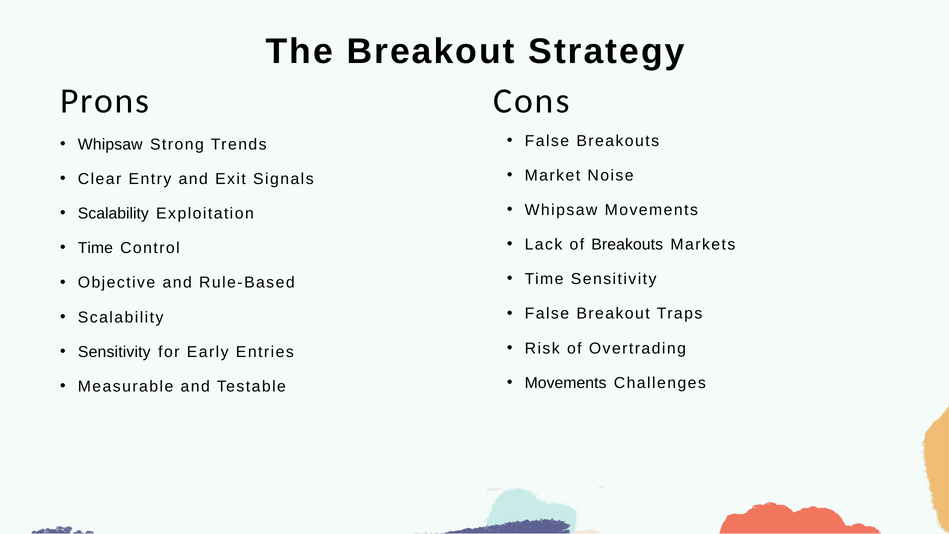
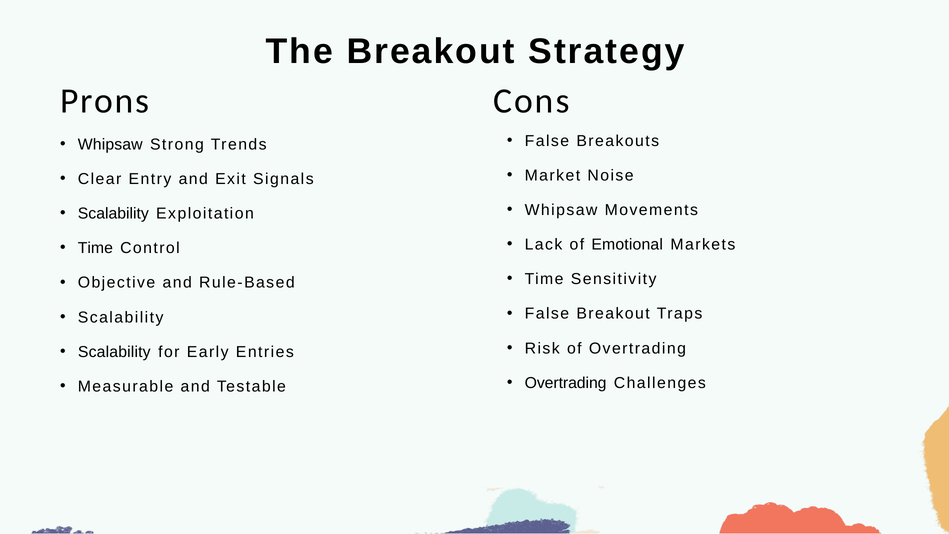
of Breakouts: Breakouts -> Emotional
Sensitivity at (114, 352): Sensitivity -> Scalability
Movements at (566, 383): Movements -> Overtrading
